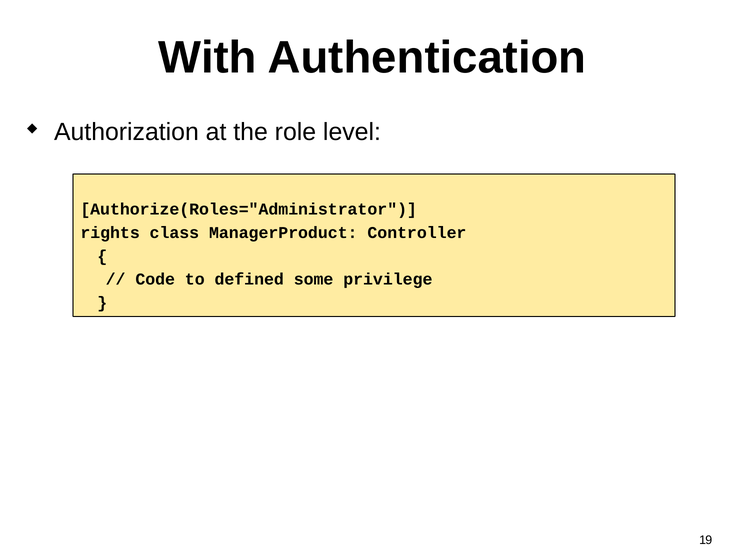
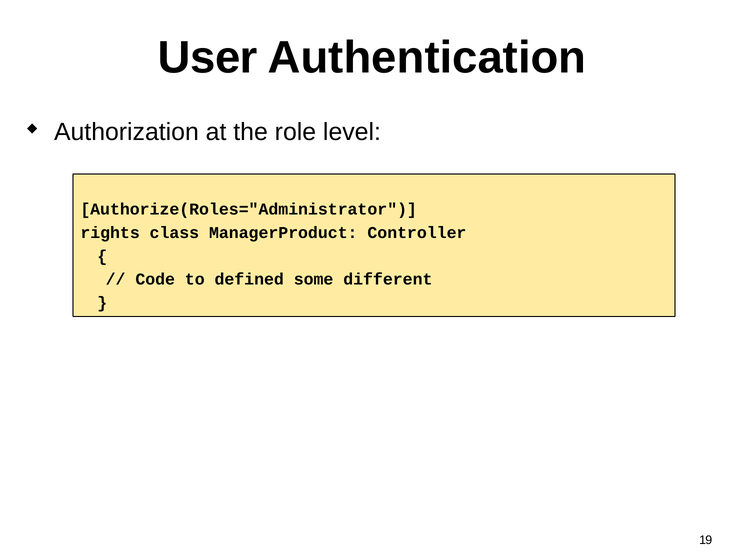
With: With -> User
privilege: privilege -> different
